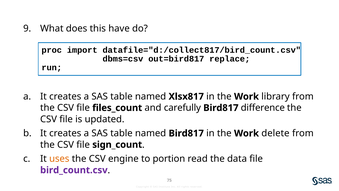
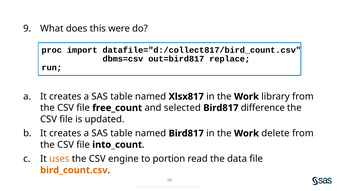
have: have -> were
files_count: files_count -> free_count
carefully: carefully -> selected
sign_count: sign_count -> into_count
bird_count.csv colour: purple -> orange
